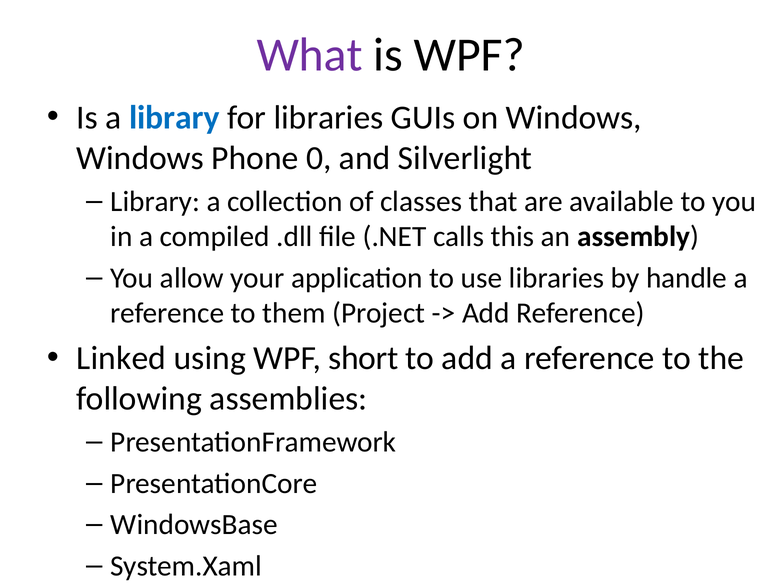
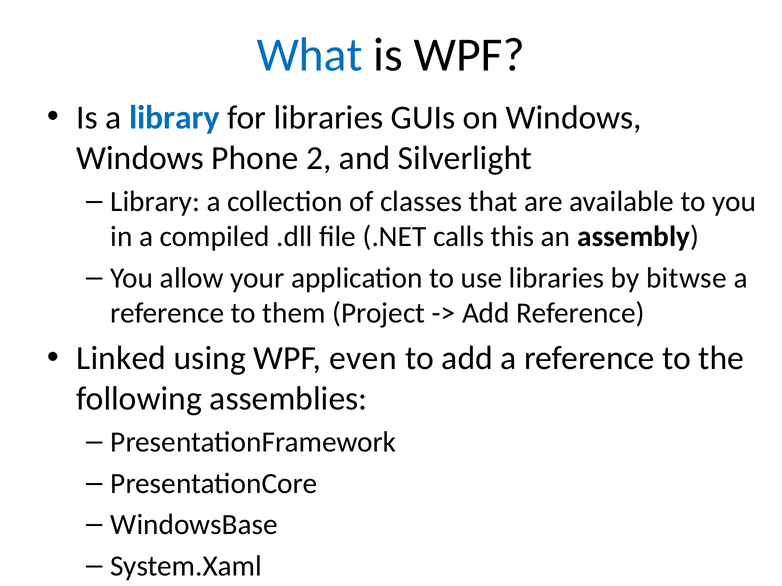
What colour: purple -> blue
0: 0 -> 2
handle: handle -> bitwse
short: short -> even
